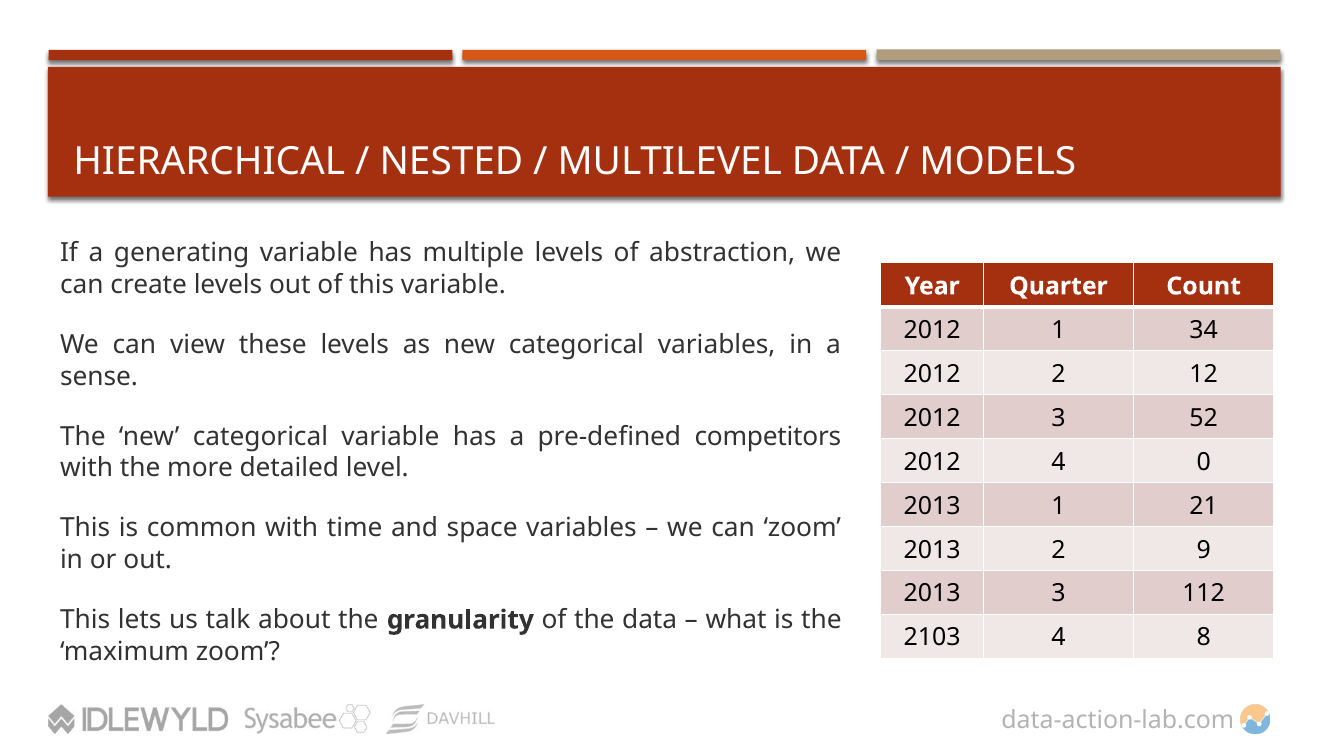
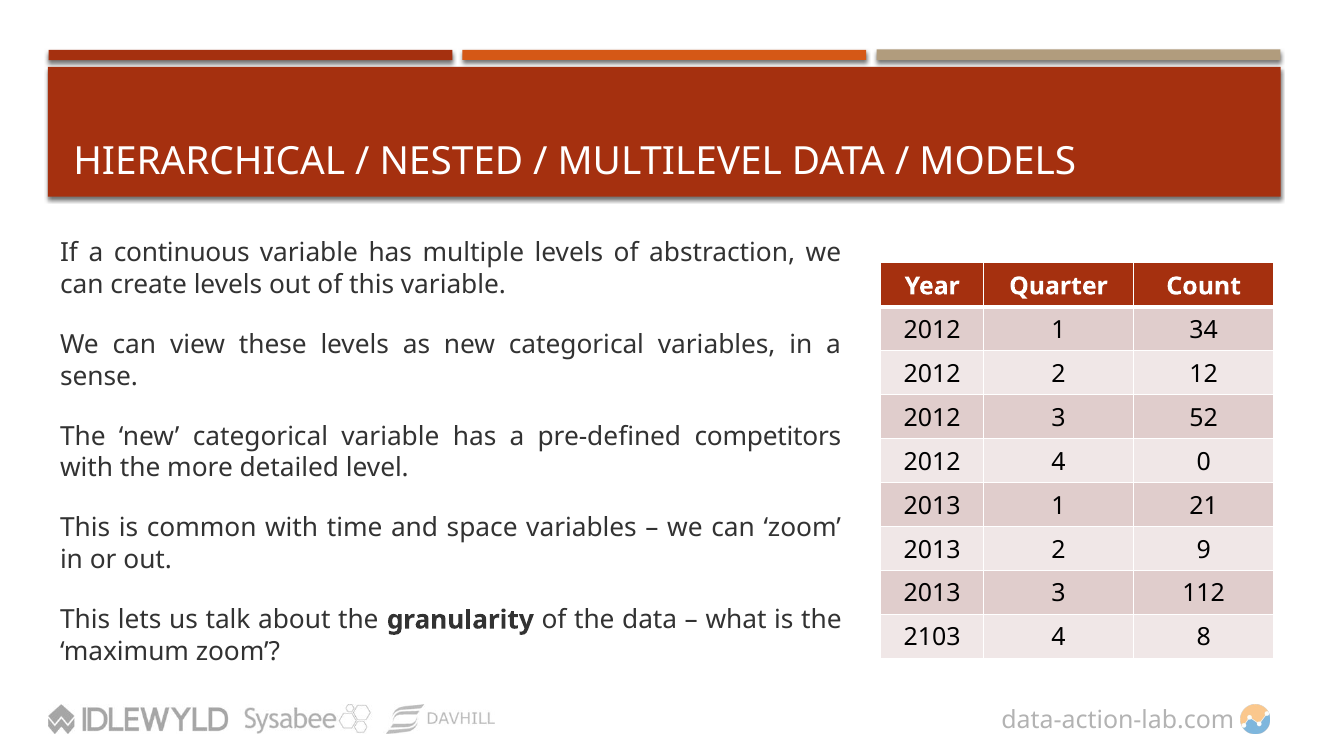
generating: generating -> continuous
